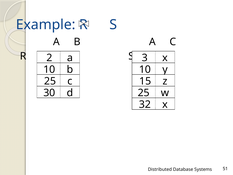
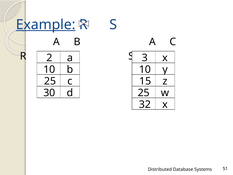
Example underline: none -> present
